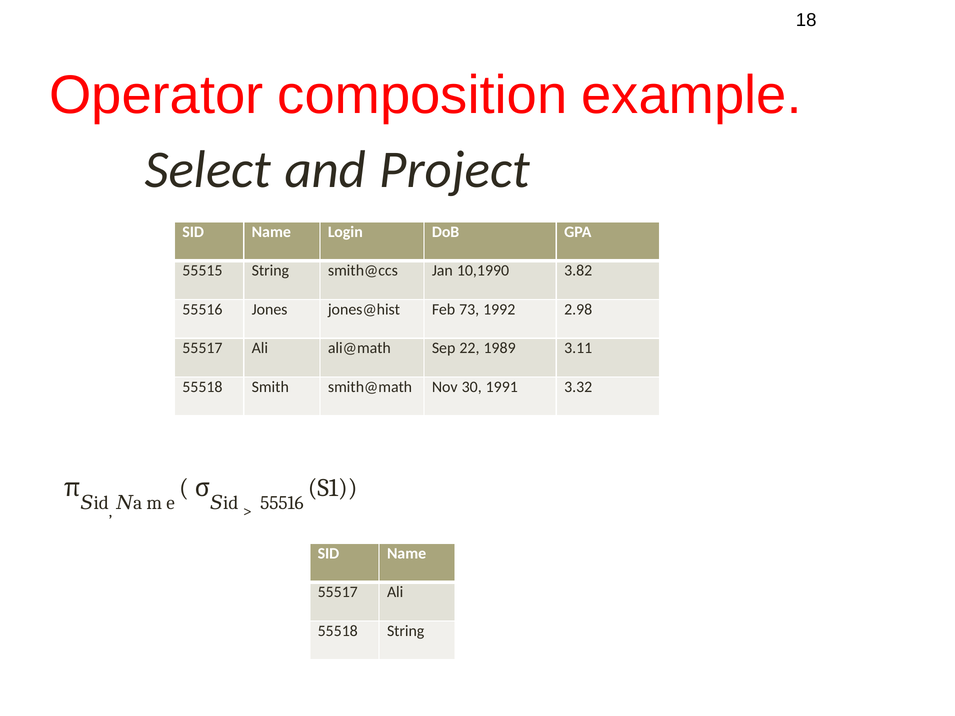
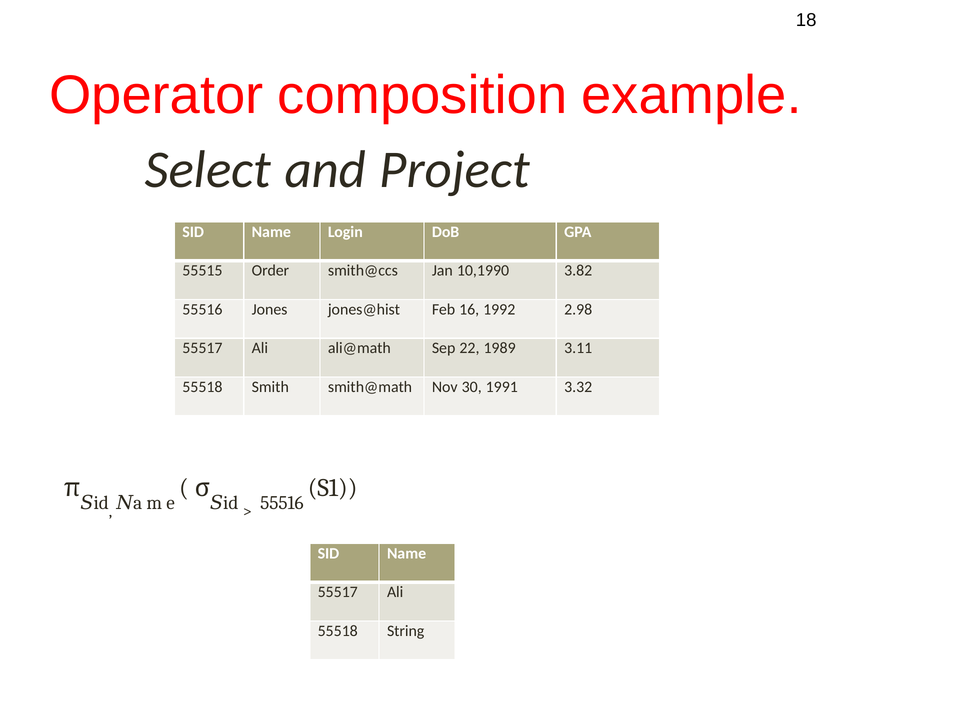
55515 String: String -> Order
73: 73 -> 16
